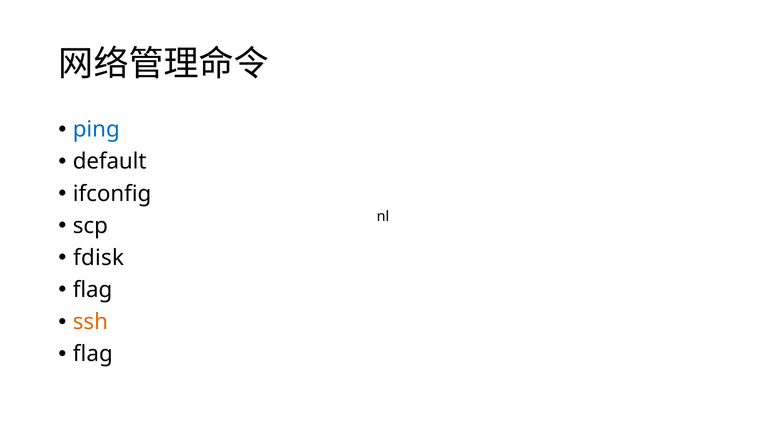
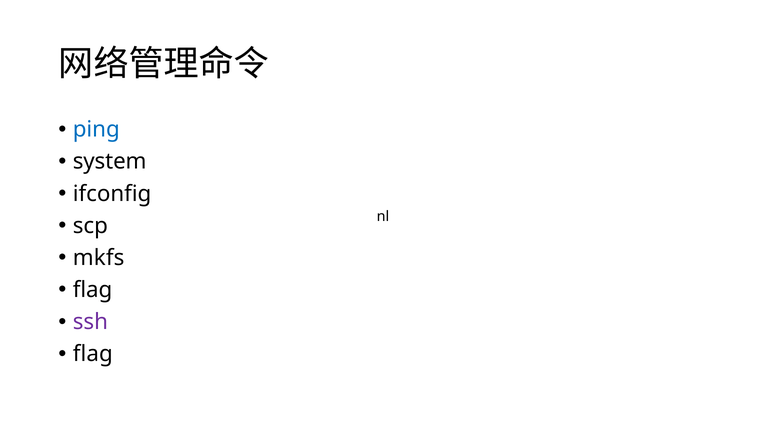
default: default -> system
fdisk: fdisk -> mkfs
ssh colour: orange -> purple
